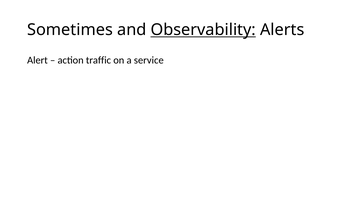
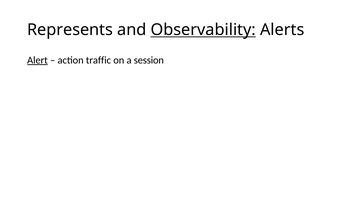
Sometimes: Sometimes -> Represents
Alert underline: none -> present
service: service -> session
